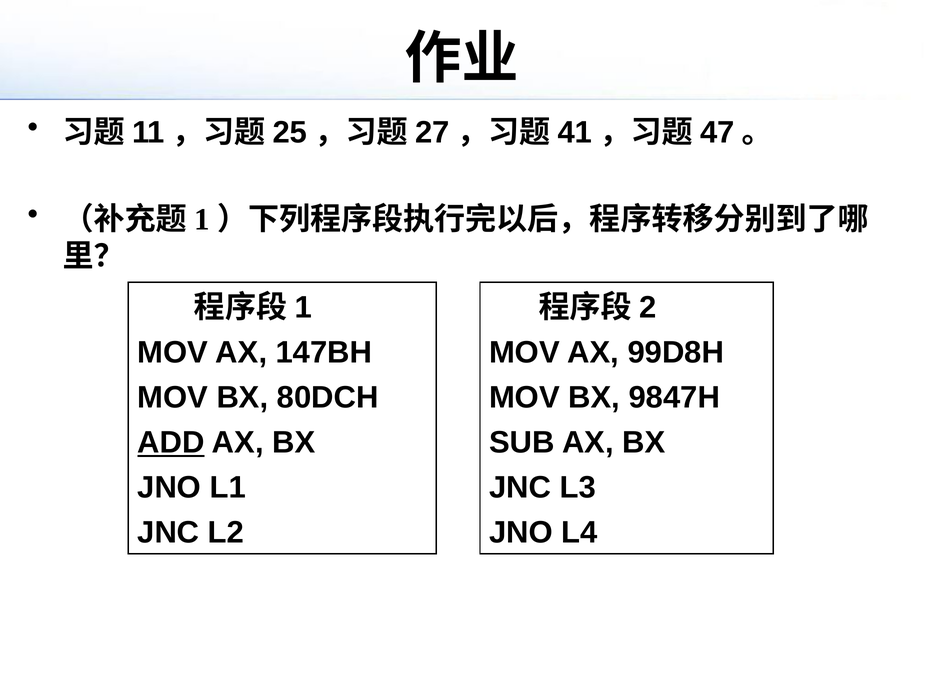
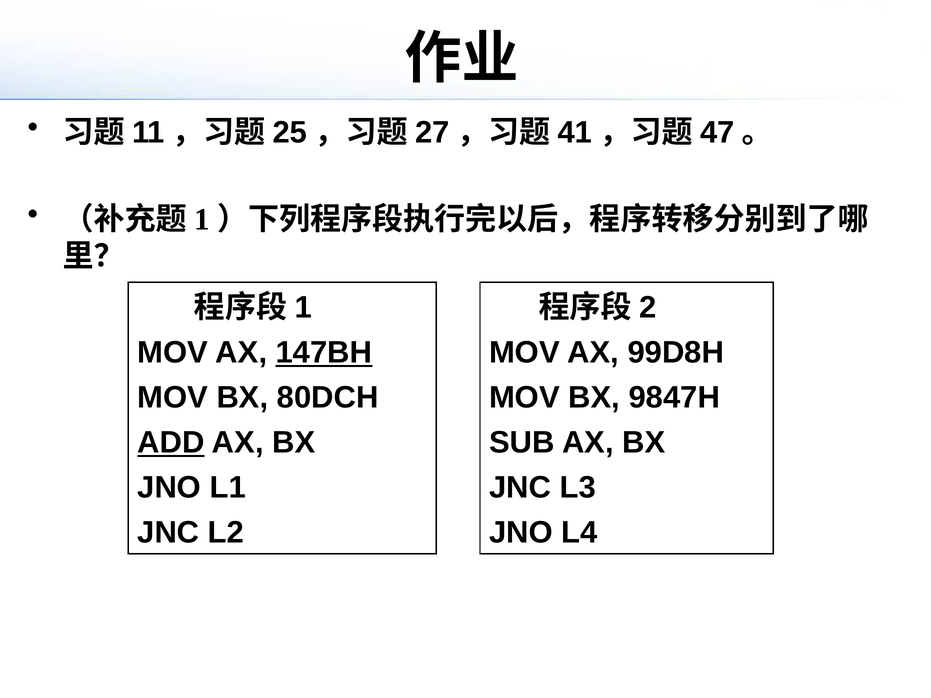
147BH underline: none -> present
